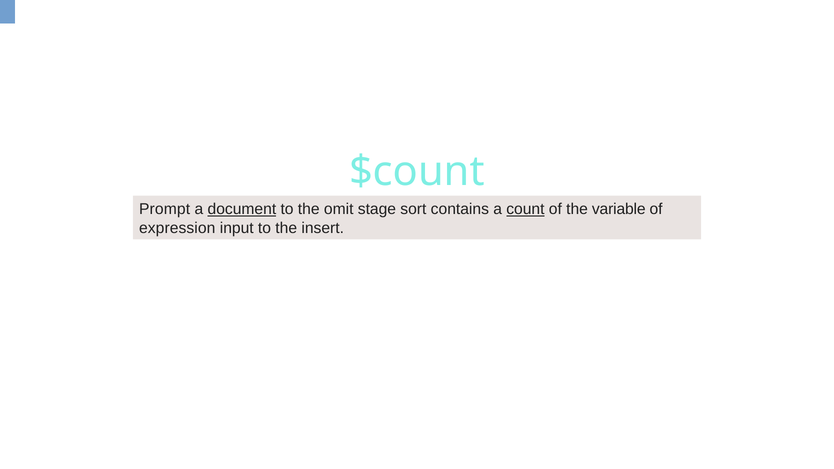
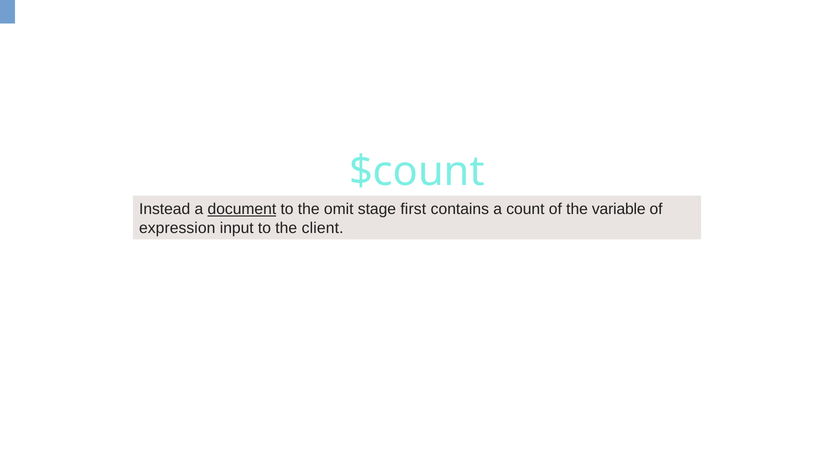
Prompt: Prompt -> Instead
sort: sort -> first
count underline: present -> none
insert: insert -> client
